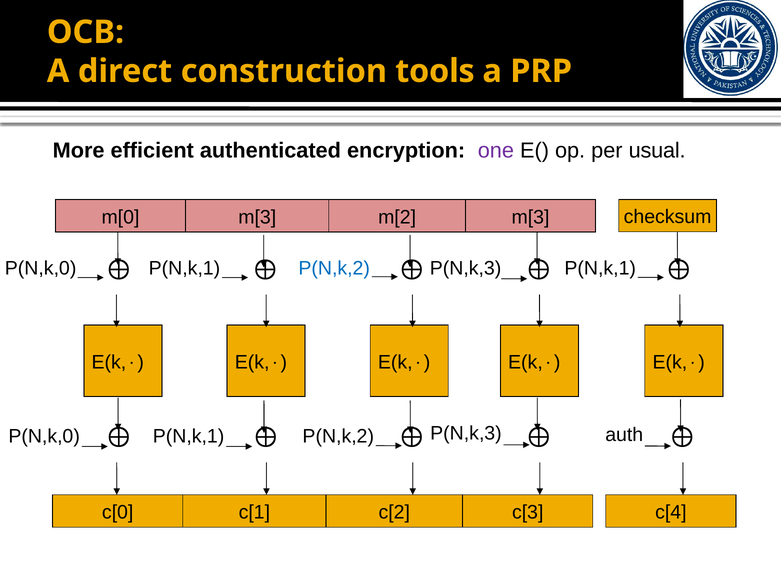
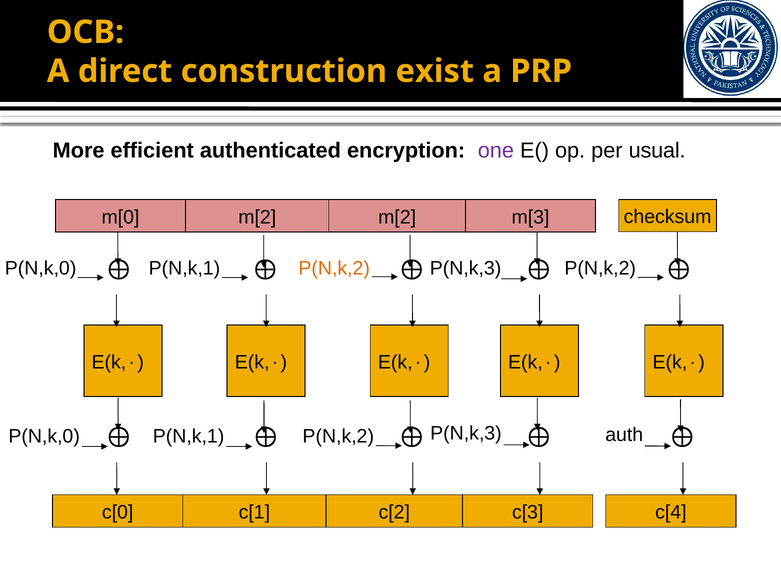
tools: tools -> exist
m[0 m[3: m[3 -> m[2
P(N,k,2 at (334, 268) colour: blue -> orange
P(N,k,1 at (600, 268): P(N,k,1 -> P(N,k,2
